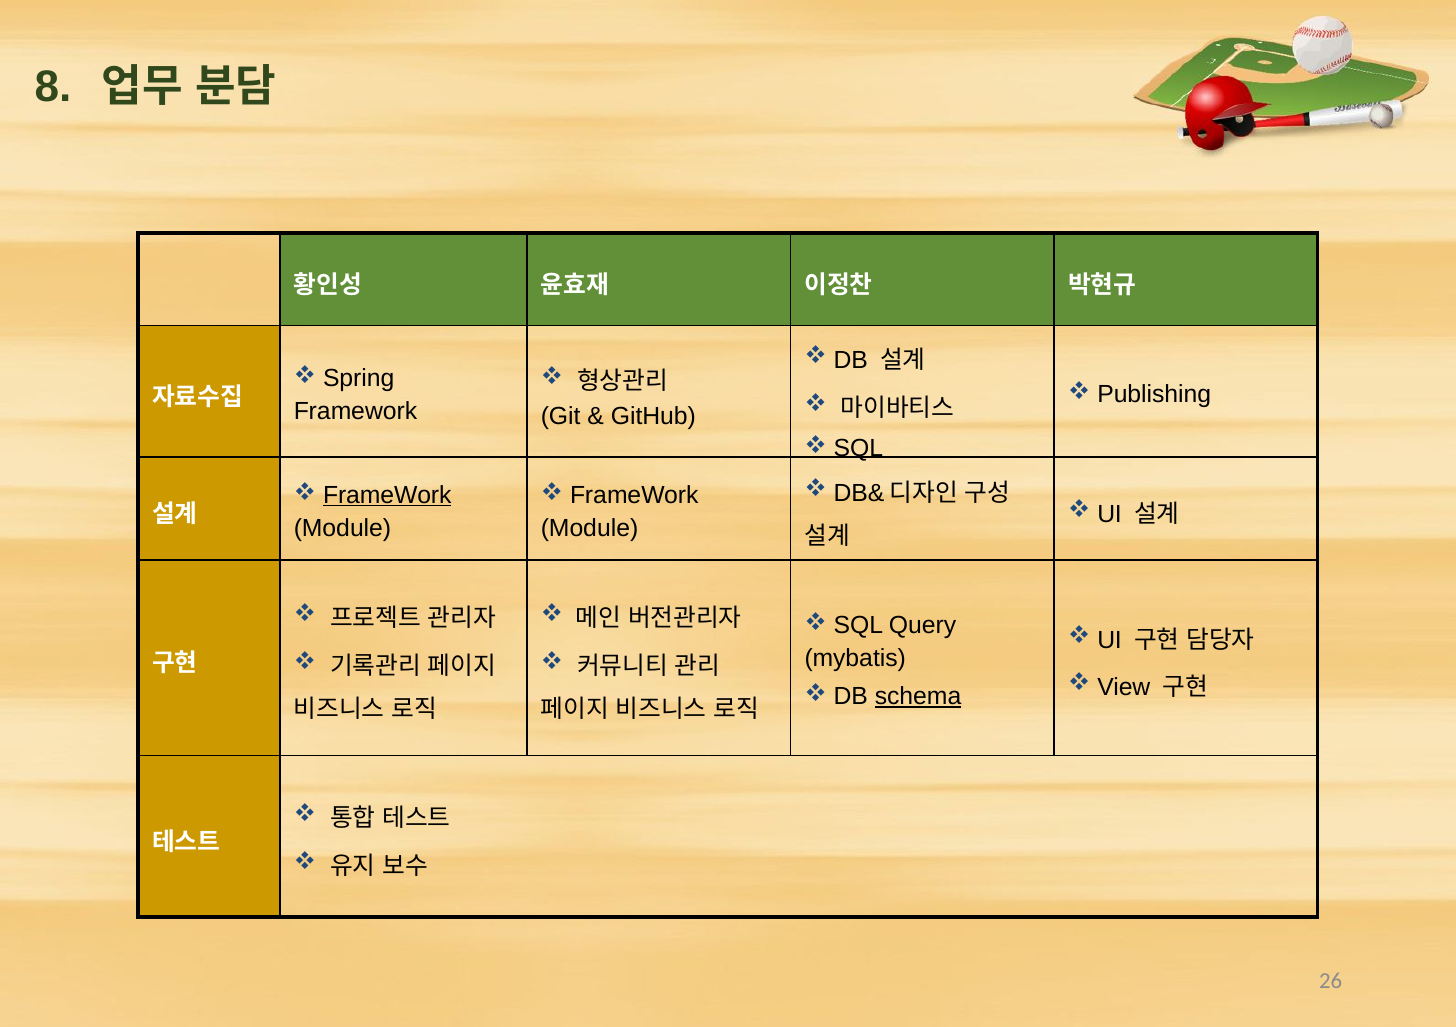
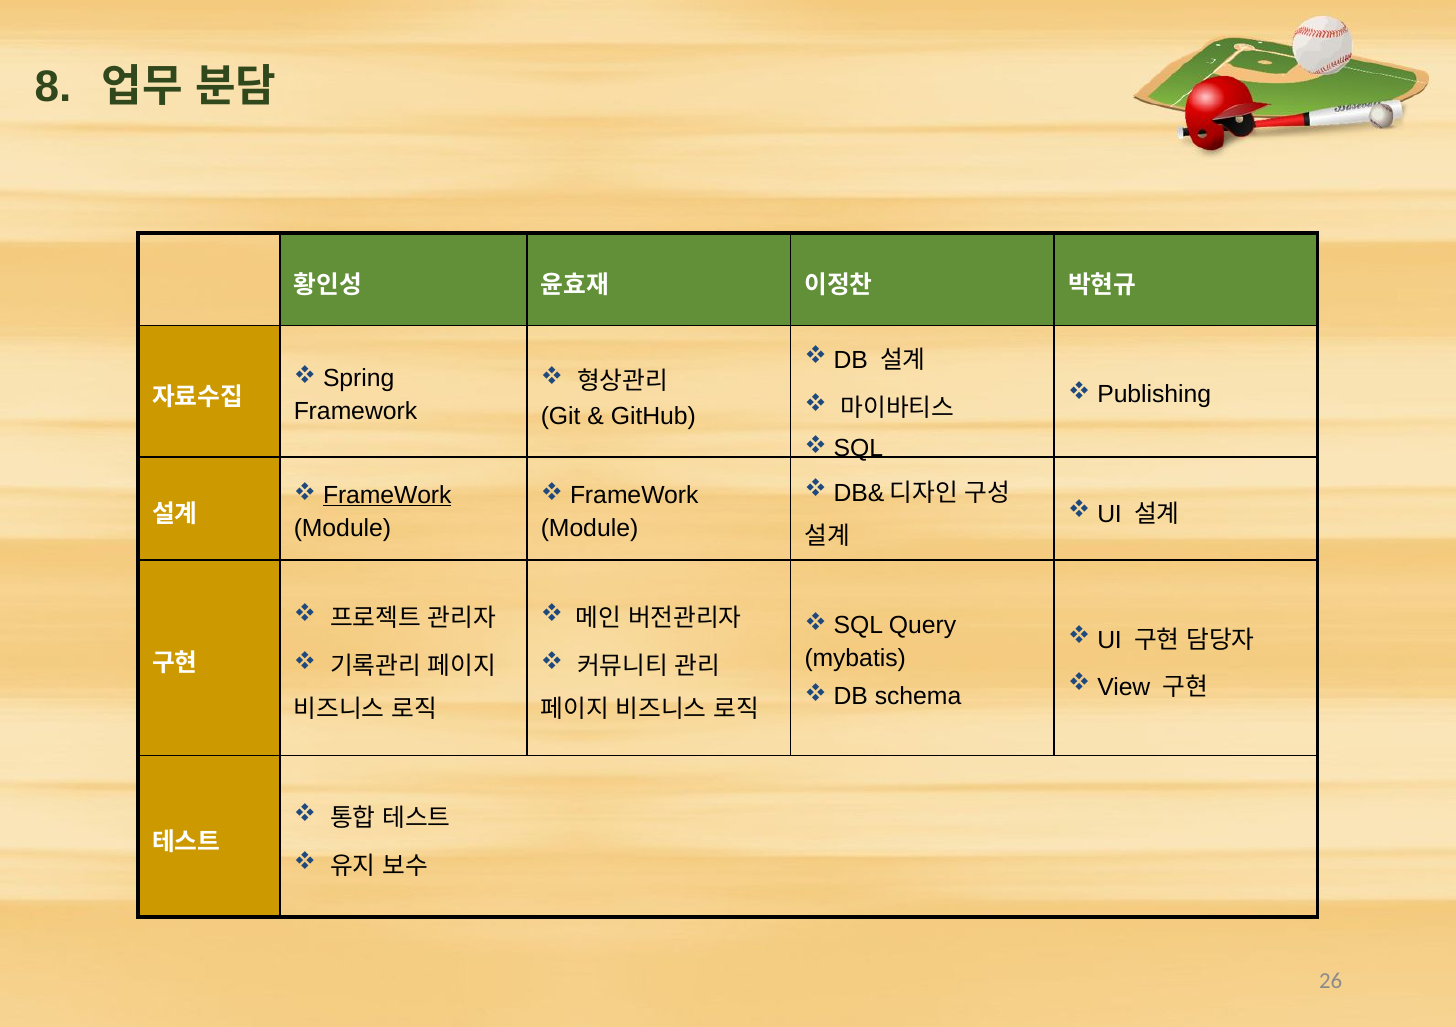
schema underline: present -> none
